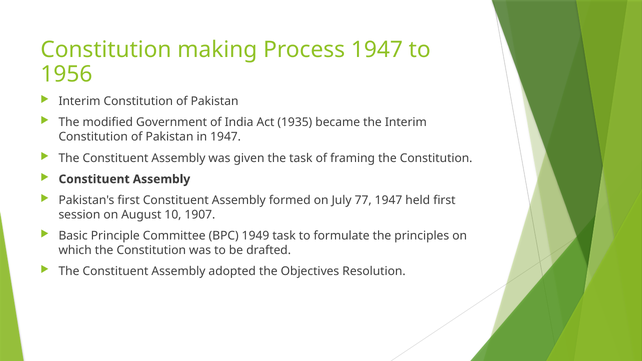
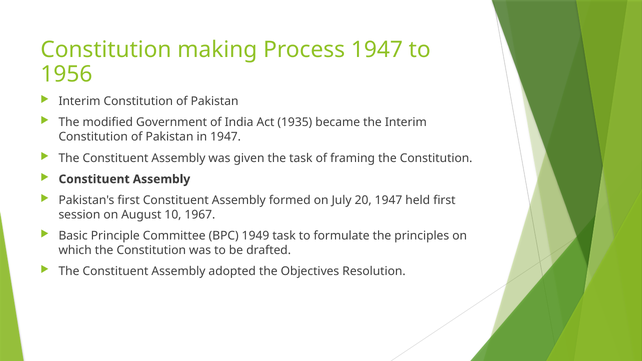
77: 77 -> 20
1907: 1907 -> 1967
